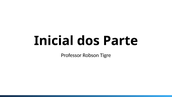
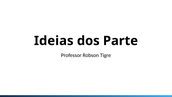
Inicial: Inicial -> Ideias
